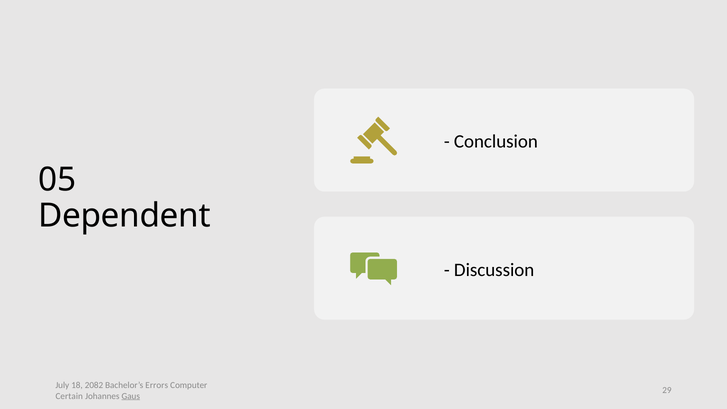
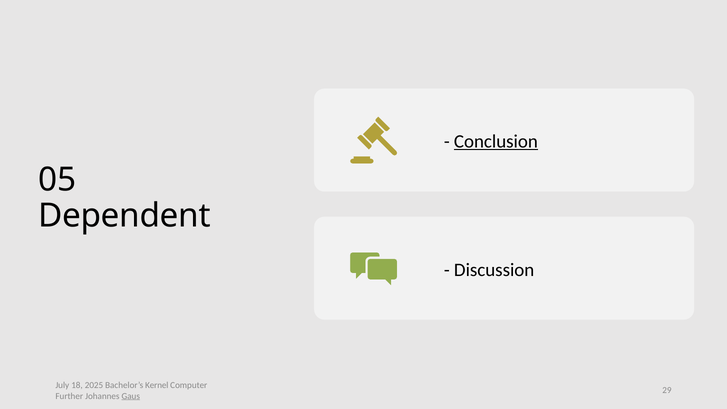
Conclusion underline: none -> present
2082: 2082 -> 2025
Errors: Errors -> Kernel
Certain: Certain -> Further
